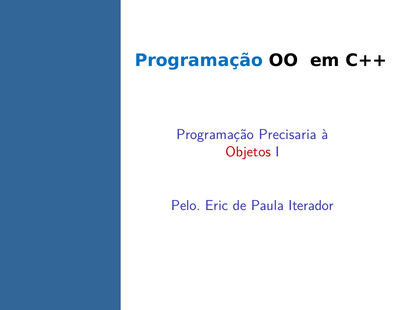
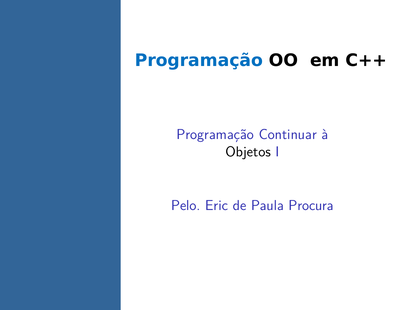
Precisaria: Precisaria -> Continuar
Objetos colour: red -> black
Iterador: Iterador -> Procura
